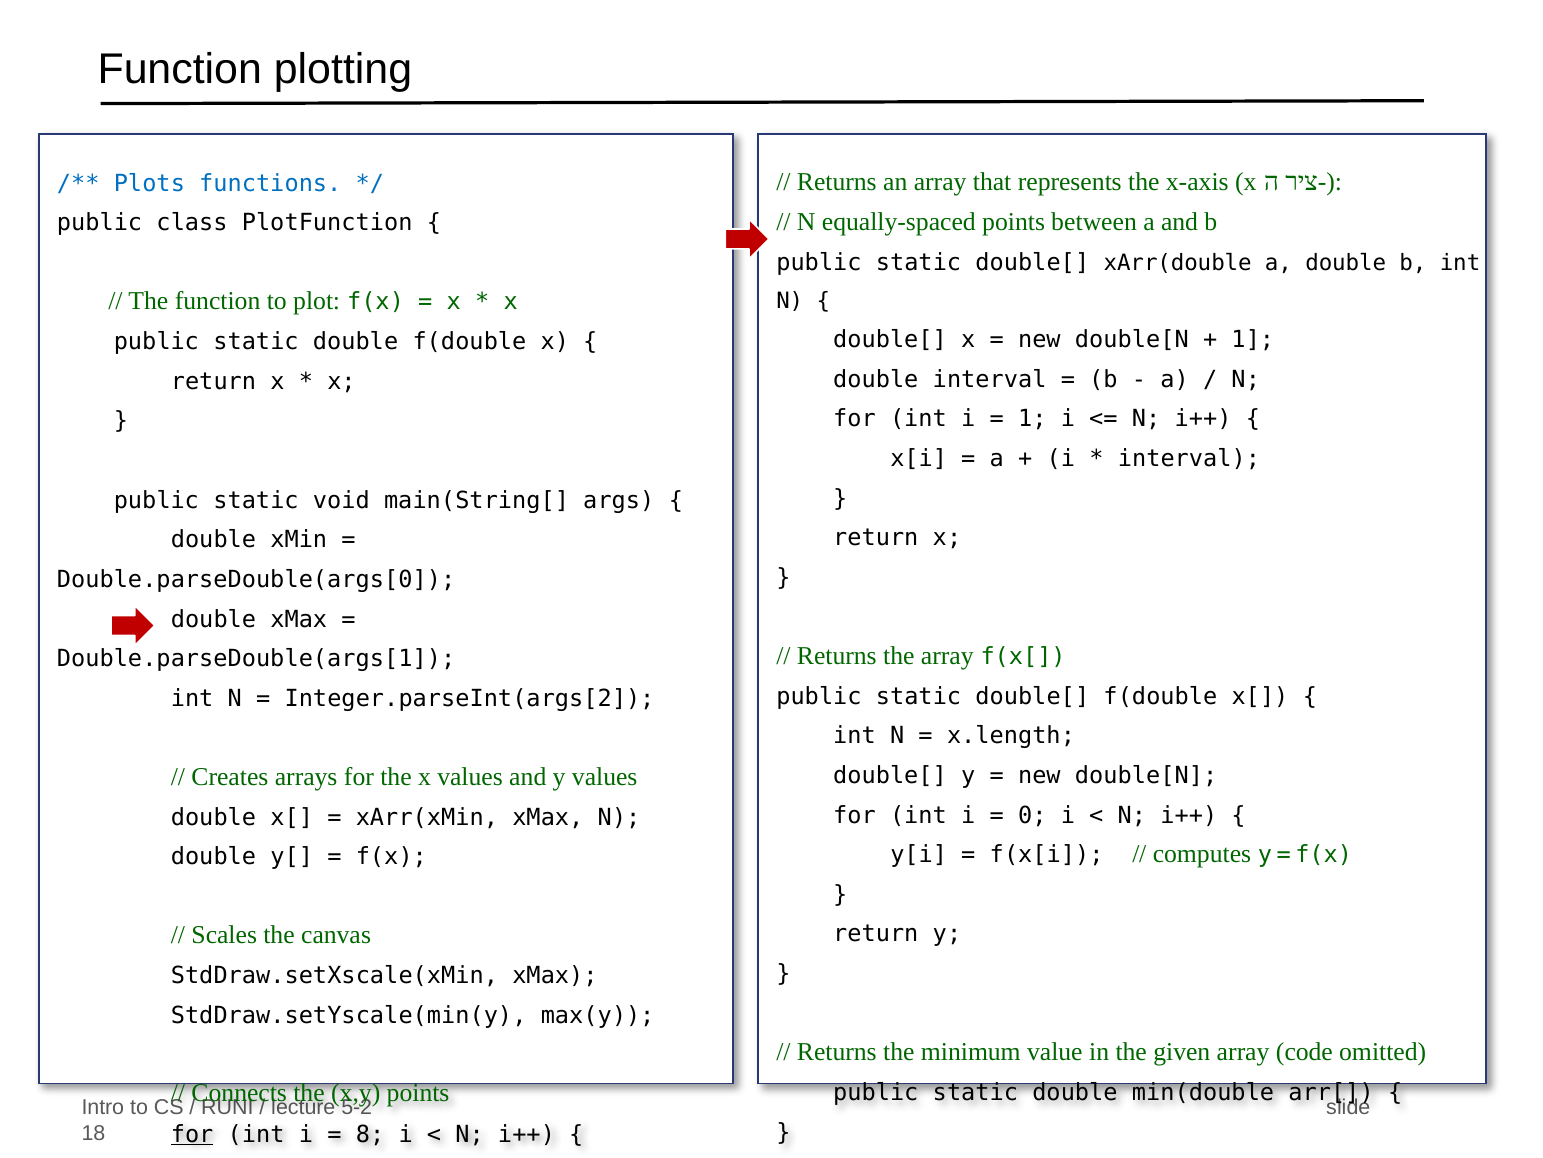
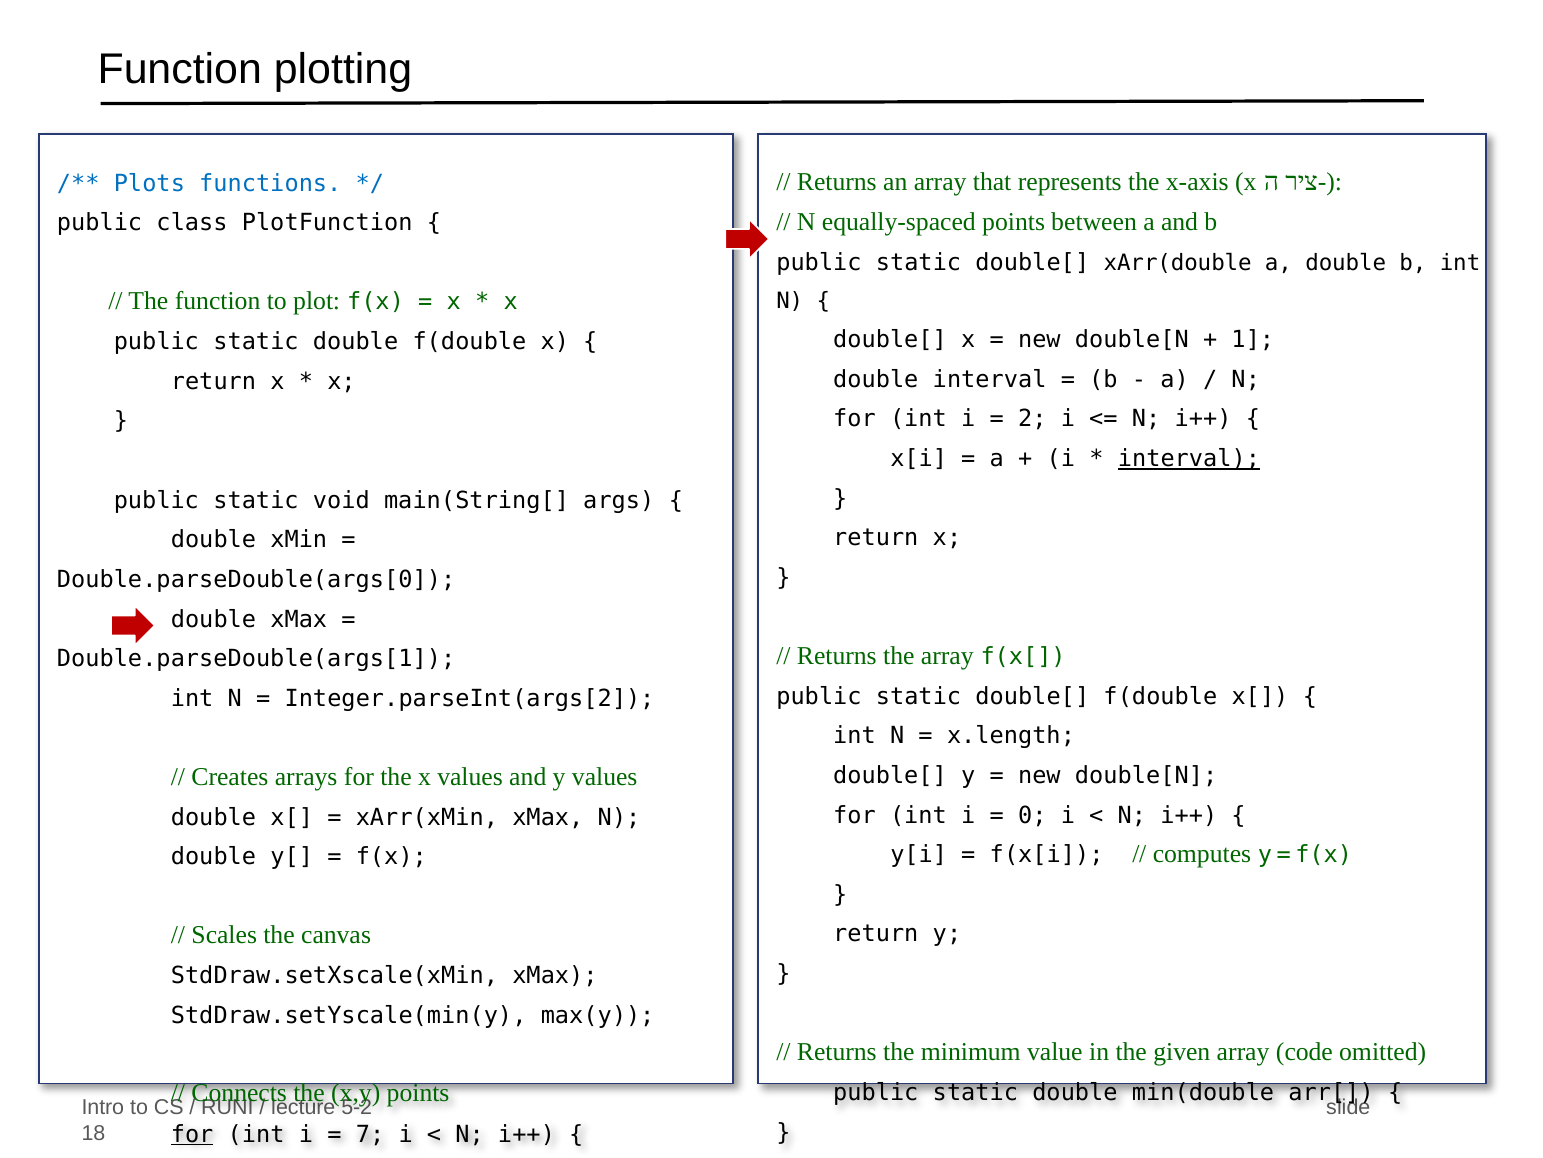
1 at (1032, 419): 1 -> 2
interval at (1189, 459) underline: none -> present
8: 8 -> 7
